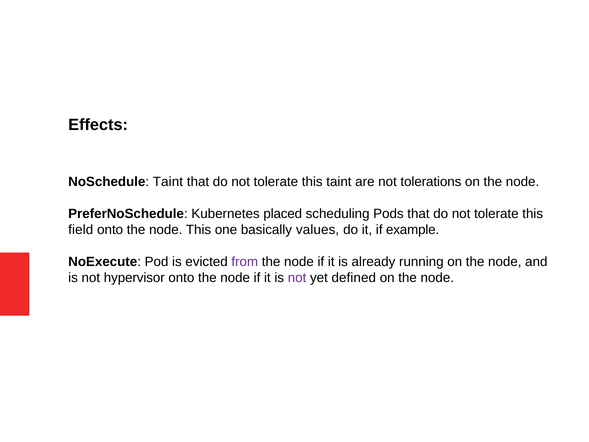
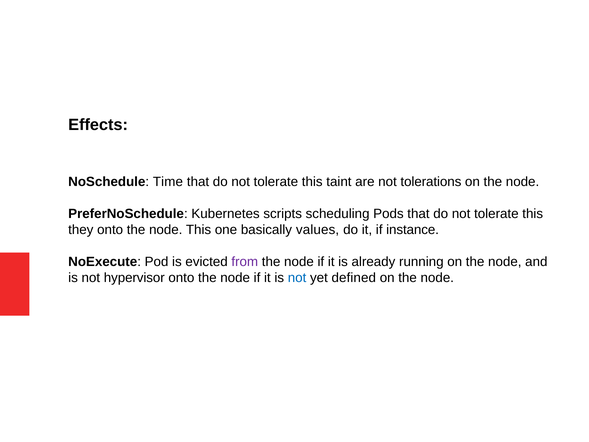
NoSchedule Taint: Taint -> Time
placed: placed -> scripts
field: field -> they
example: example -> instance
not at (297, 278) colour: purple -> blue
